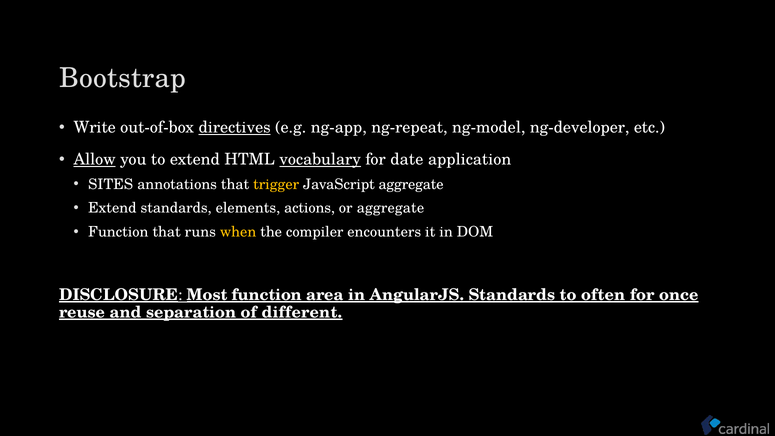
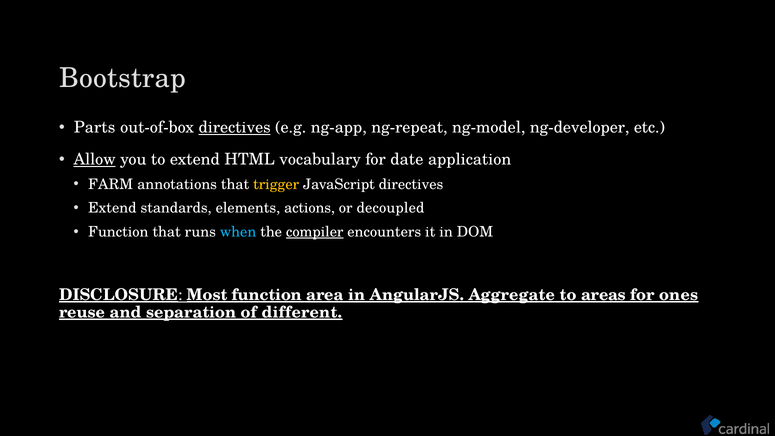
Write: Write -> Parts
vocabulary underline: present -> none
SITES: SITES -> FARM
JavaScript aggregate: aggregate -> directives
or aggregate: aggregate -> decoupled
when colour: yellow -> light blue
compiler underline: none -> present
AngularJS Standards: Standards -> Aggregate
often: often -> areas
once: once -> ones
